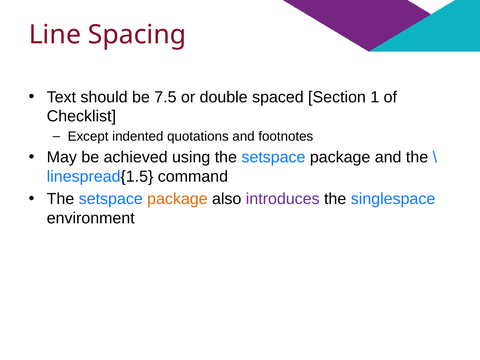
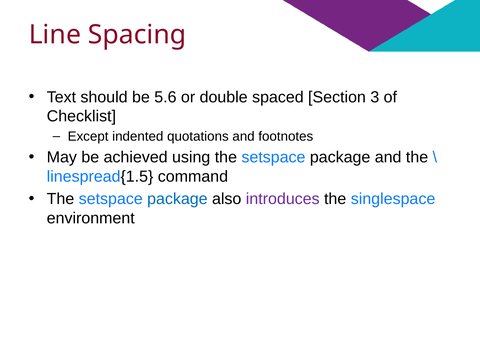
7.5: 7.5 -> 5.6
1: 1 -> 3
package at (177, 199) colour: orange -> blue
